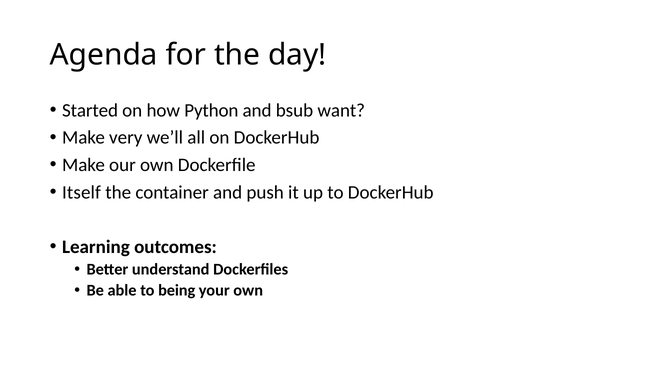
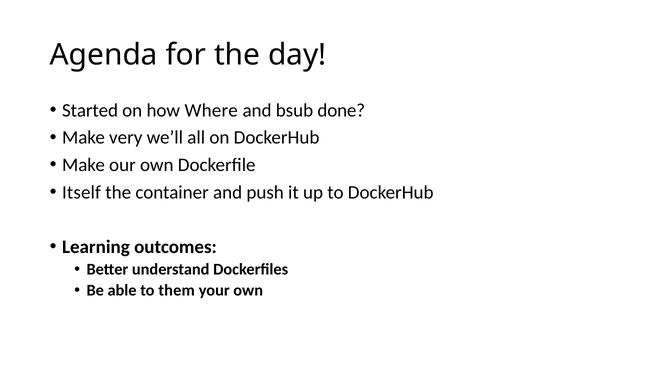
Python: Python -> Where
want: want -> done
being: being -> them
